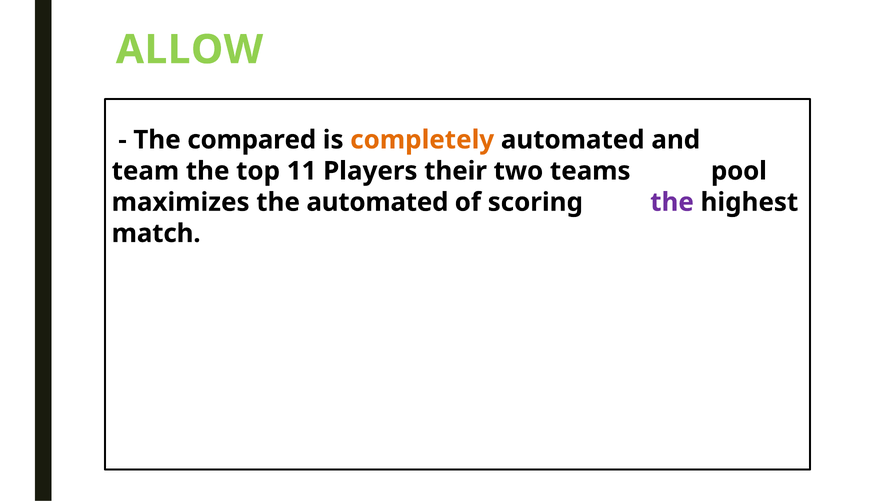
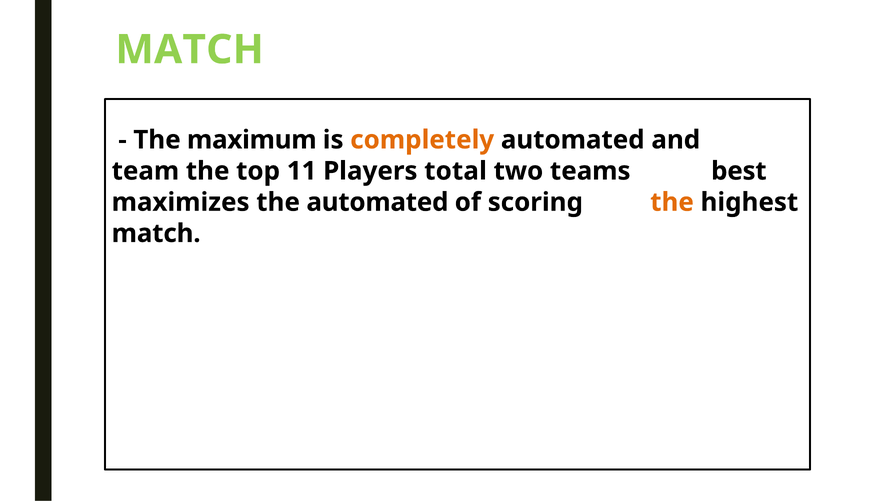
ALLOW at (189, 50): ALLOW -> MATCH
compared: compared -> maximum
their: their -> total
pool: pool -> best
the at (672, 202) colour: purple -> orange
